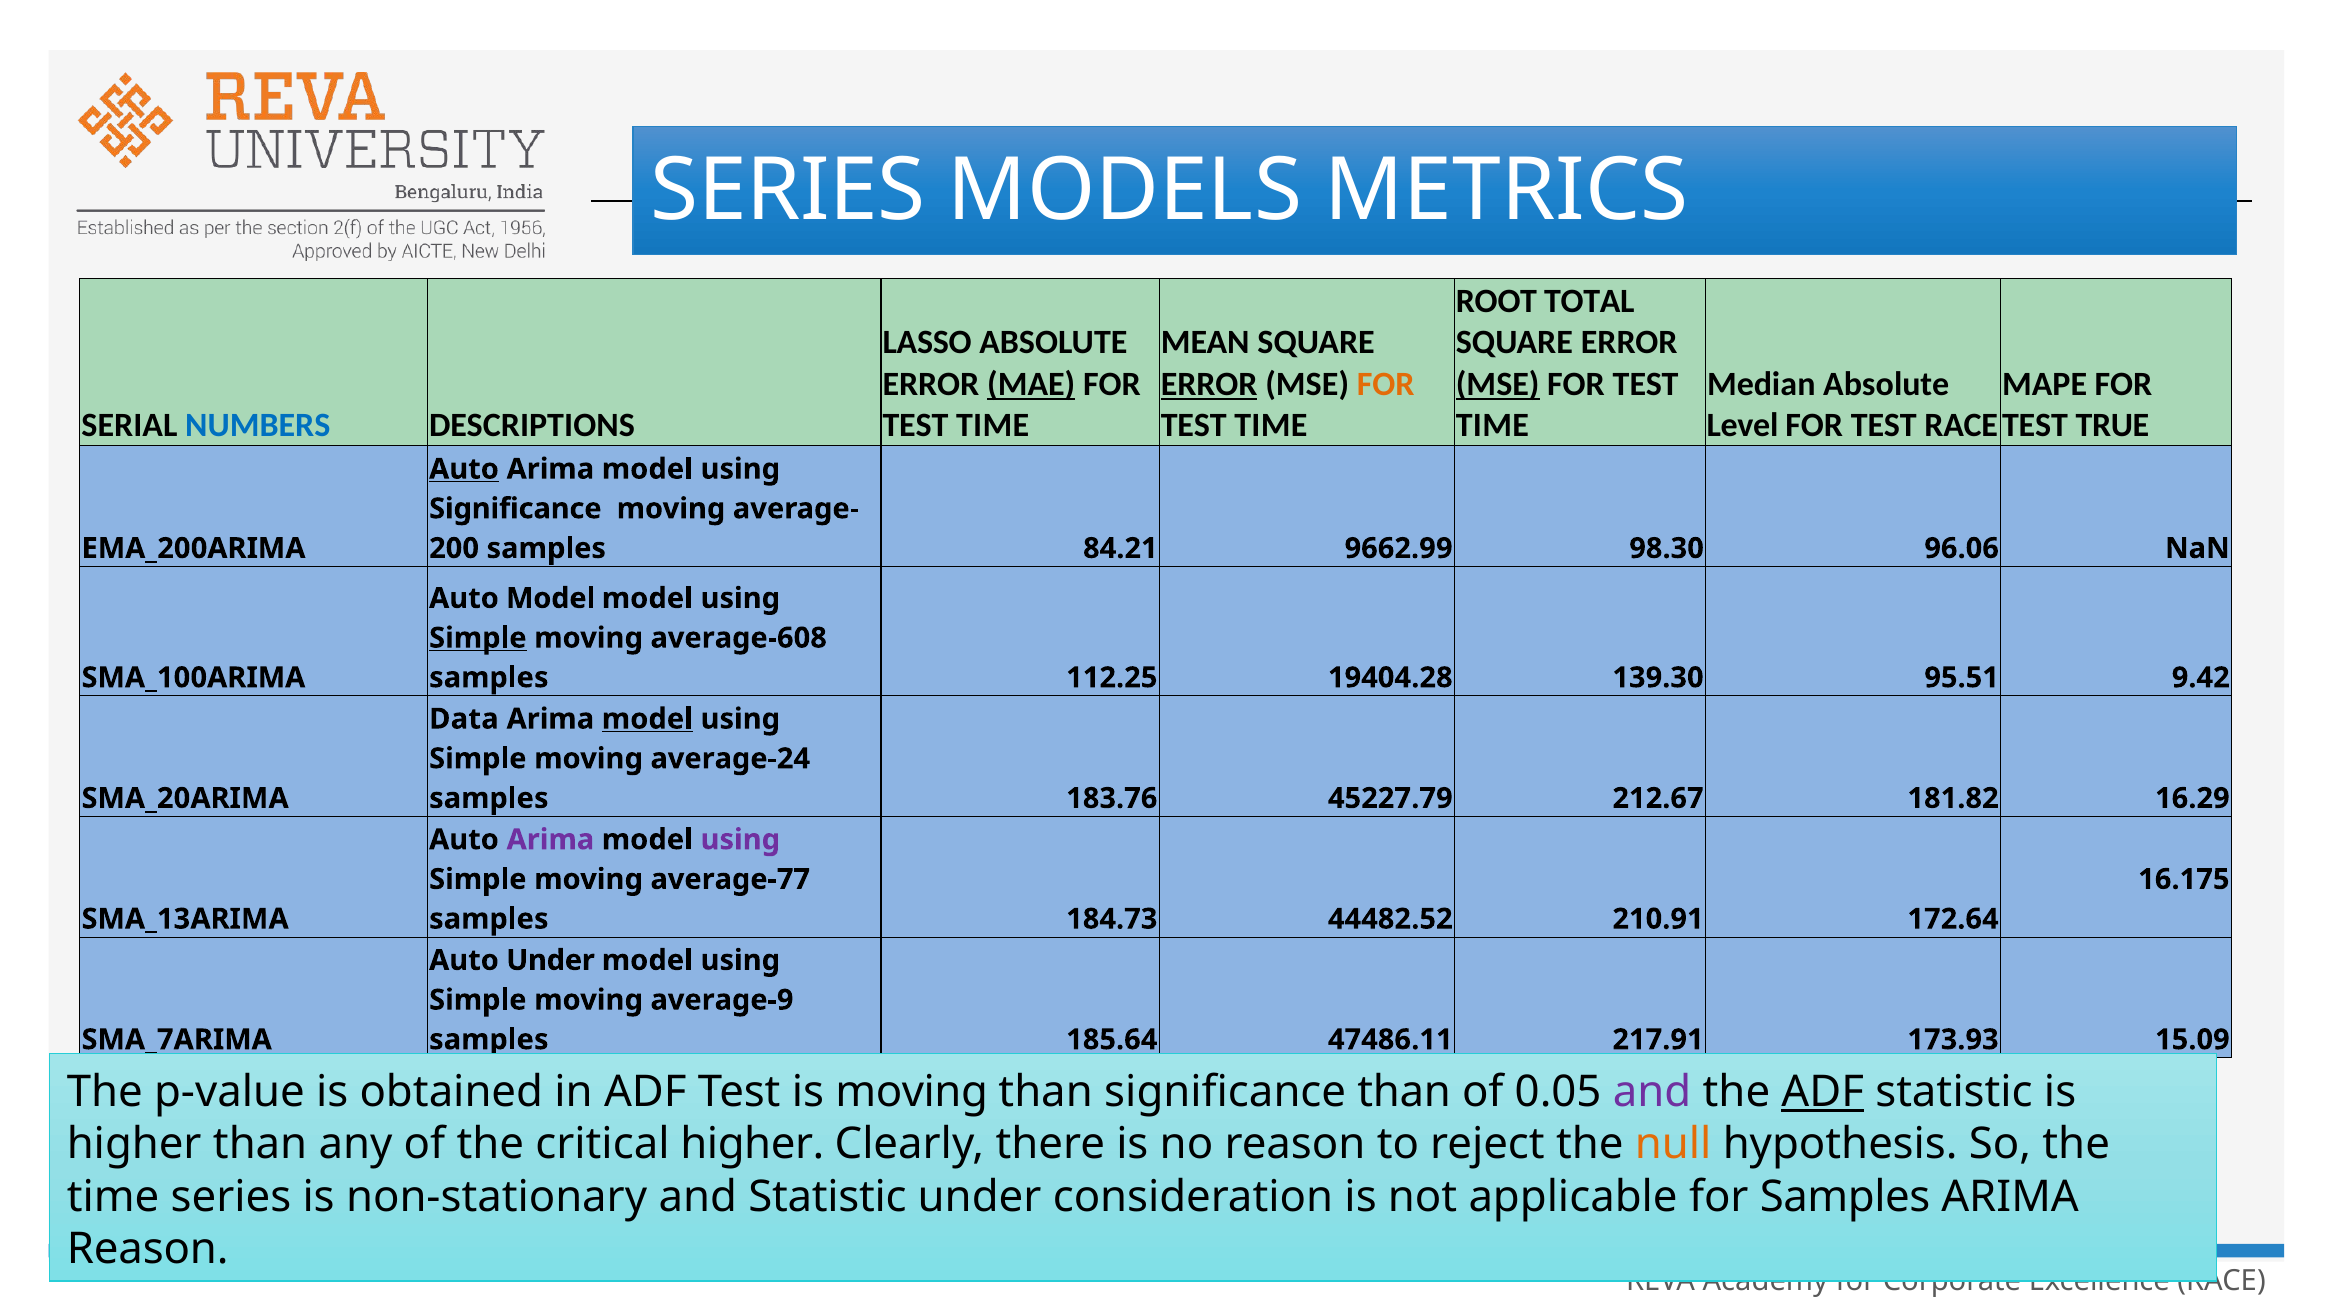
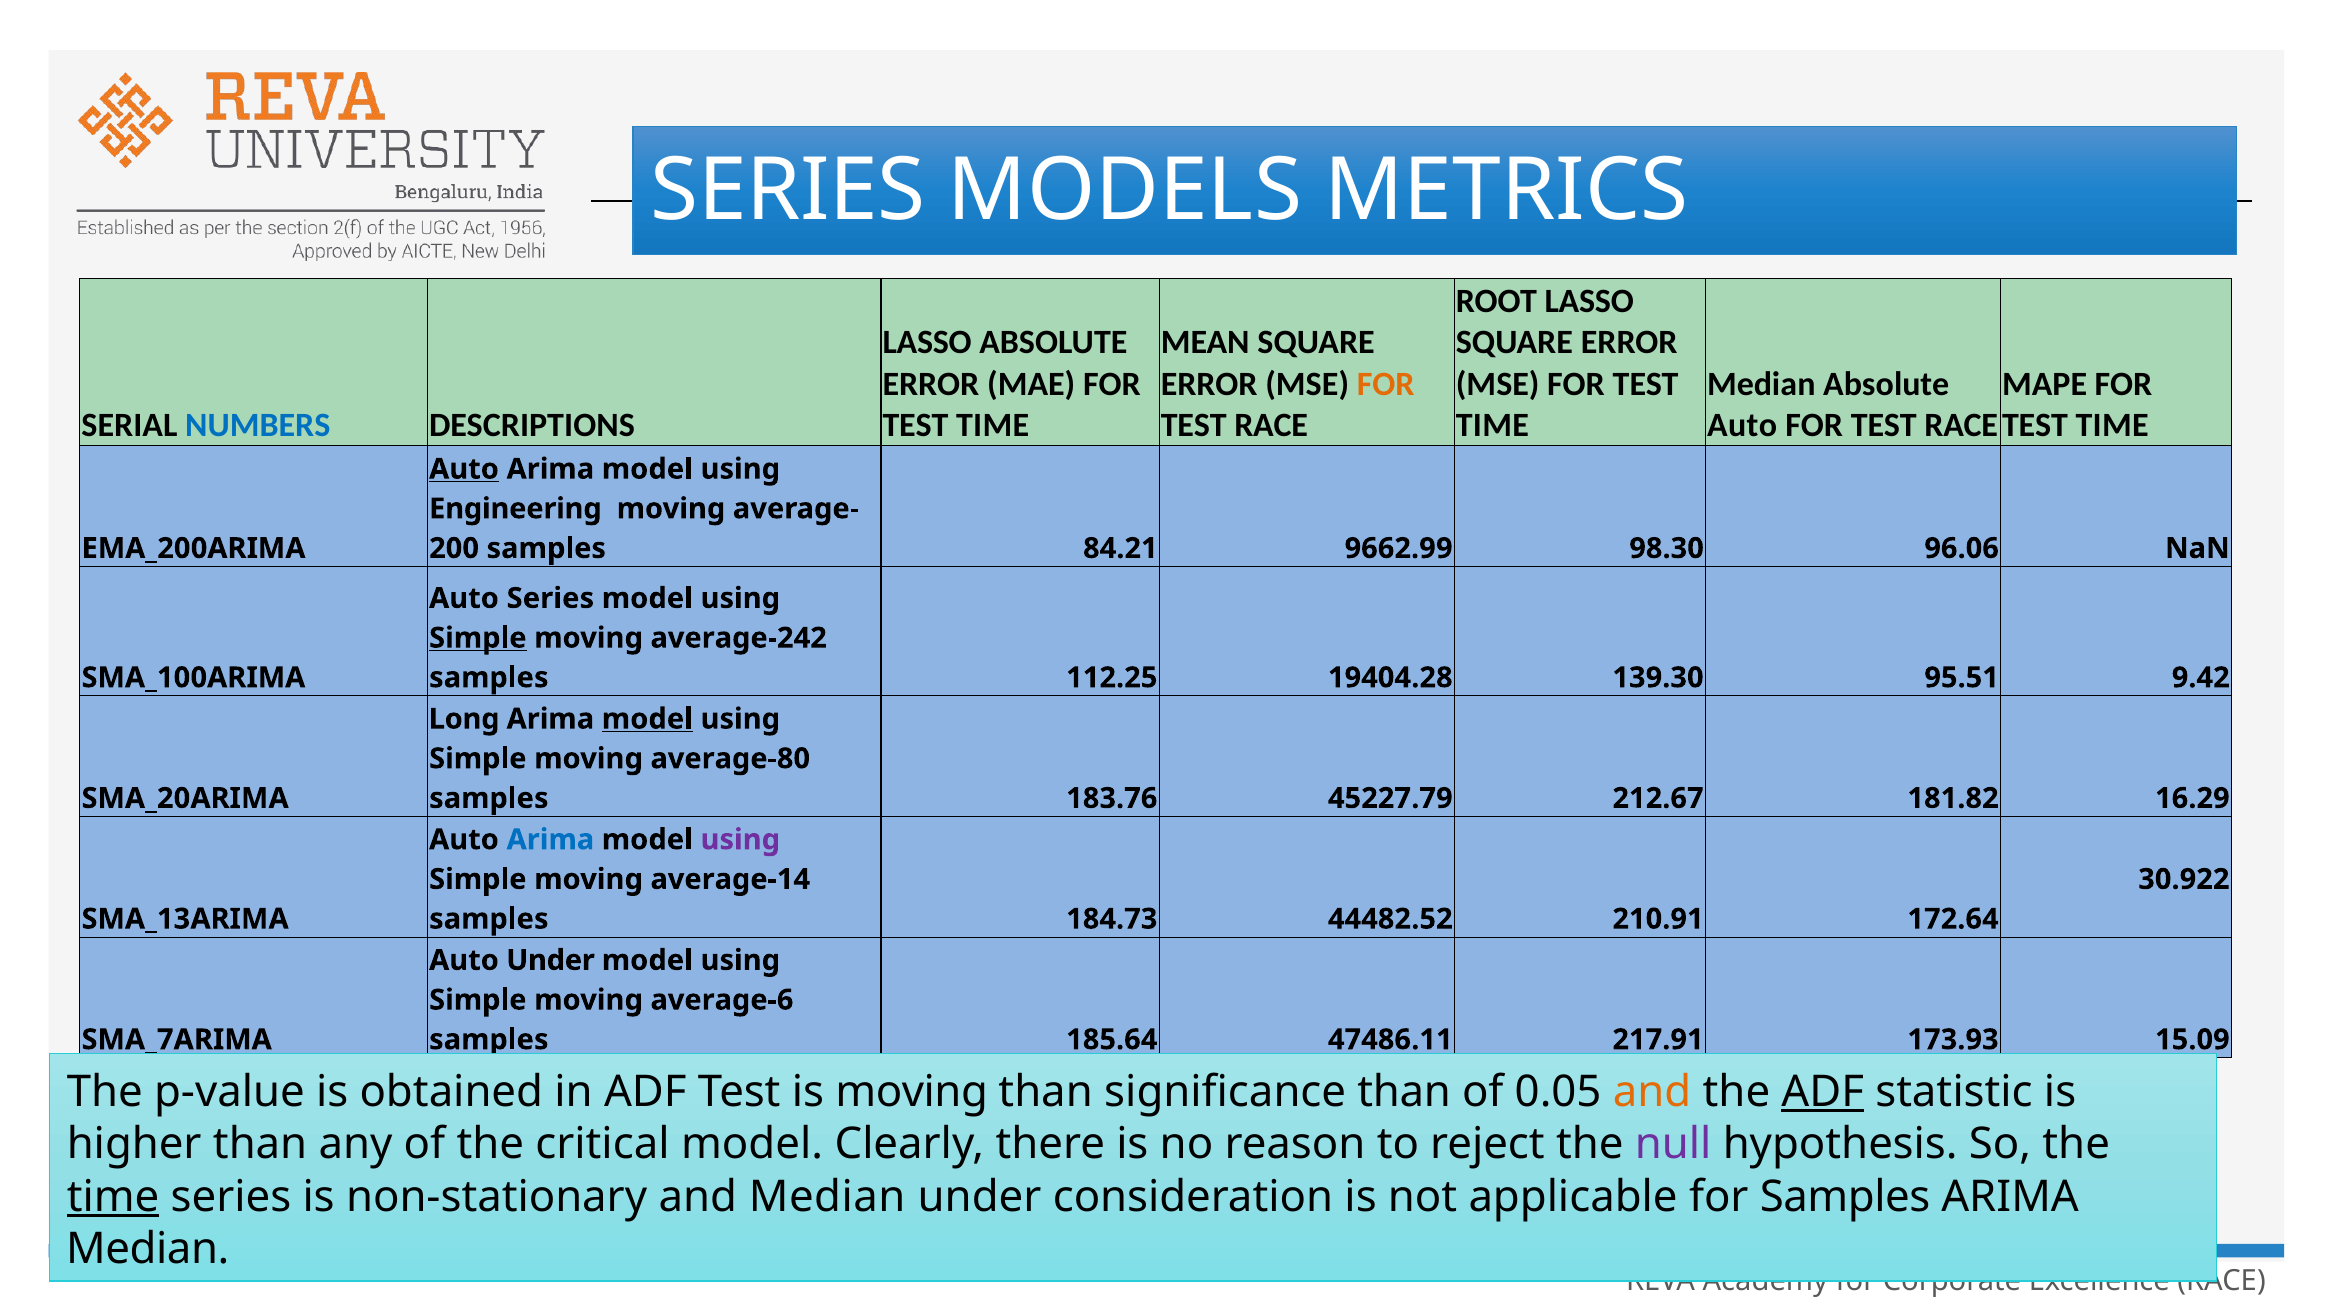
ROOT TOTAL: TOTAL -> LASSO
MAE underline: present -> none
ERROR at (1209, 384) underline: present -> none
MSE at (1498, 384) underline: present -> none
TIME at (1271, 426): TIME -> RACE
Level at (1743, 426): Level -> Auto
TRUE at (2112, 426): TRUE -> TIME
Significance at (515, 509): Significance -> Engineering
Auto Model: Model -> Series
average-608: average-608 -> average-242
Data: Data -> Long
average-24: average-24 -> average-80
Arima at (550, 840) colour: purple -> blue
average-77: average-77 -> average-14
16.175: 16.175 -> 30.922
average-9: average-9 -> average-6
and at (1652, 1092) colour: purple -> orange
critical higher: higher -> model
null colour: orange -> purple
time at (113, 1197) underline: none -> present
and Statistic: Statistic -> Median
Reason at (148, 1250): Reason -> Median
